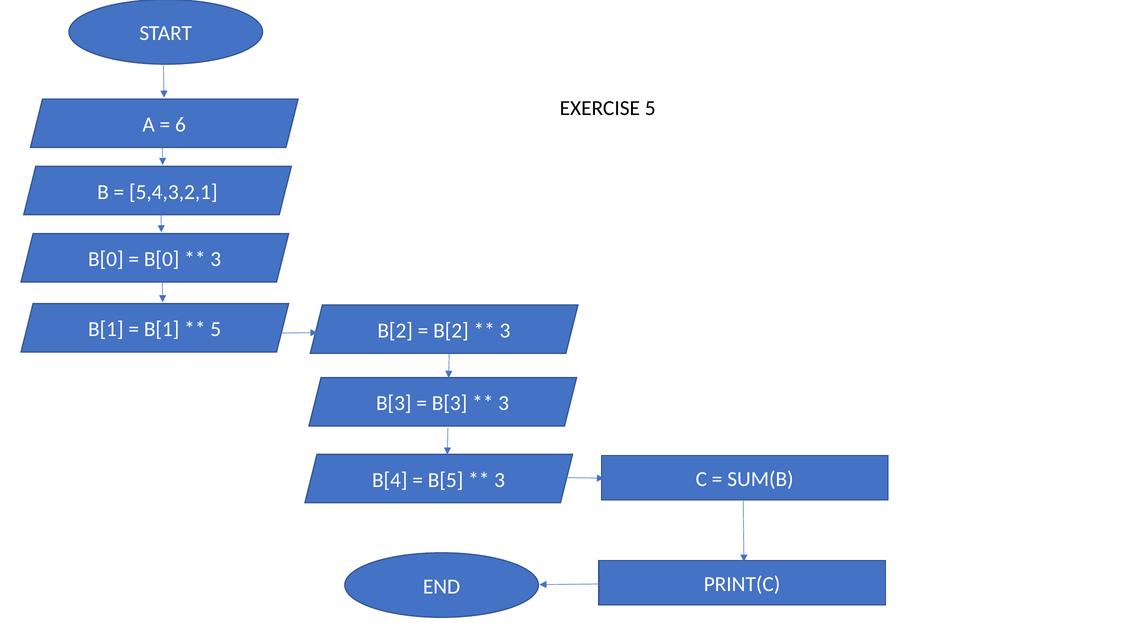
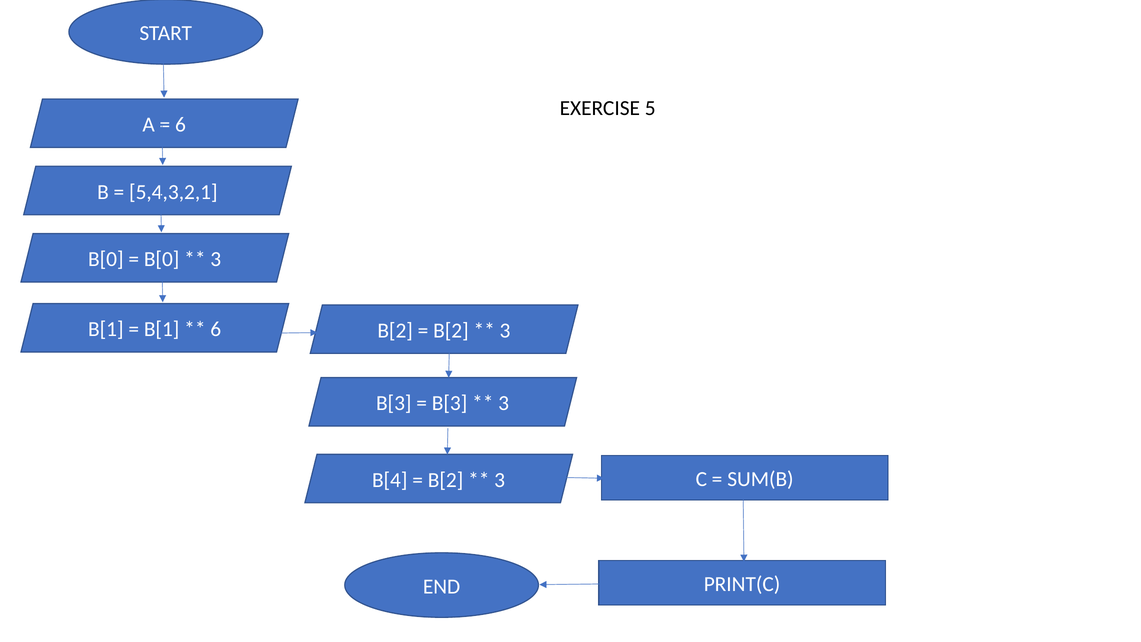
5 at (216, 329): 5 -> 6
B[5 at (446, 480): B[5 -> B[2
